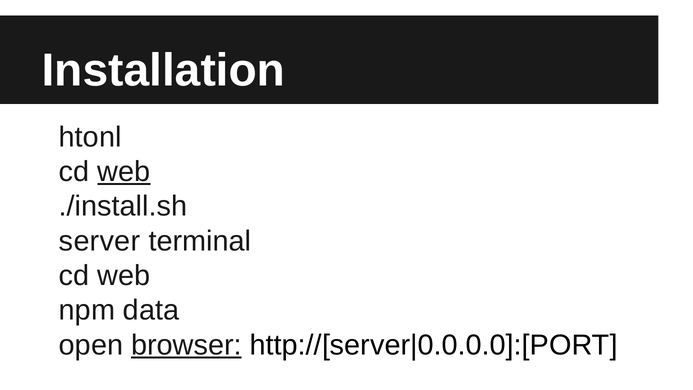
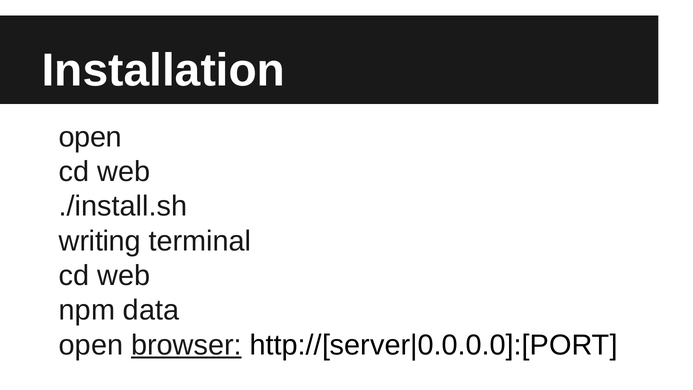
htonl at (90, 137): htonl -> open
web at (124, 172) underline: present -> none
server: server -> writing
